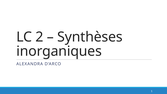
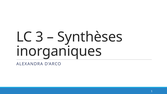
2: 2 -> 3
